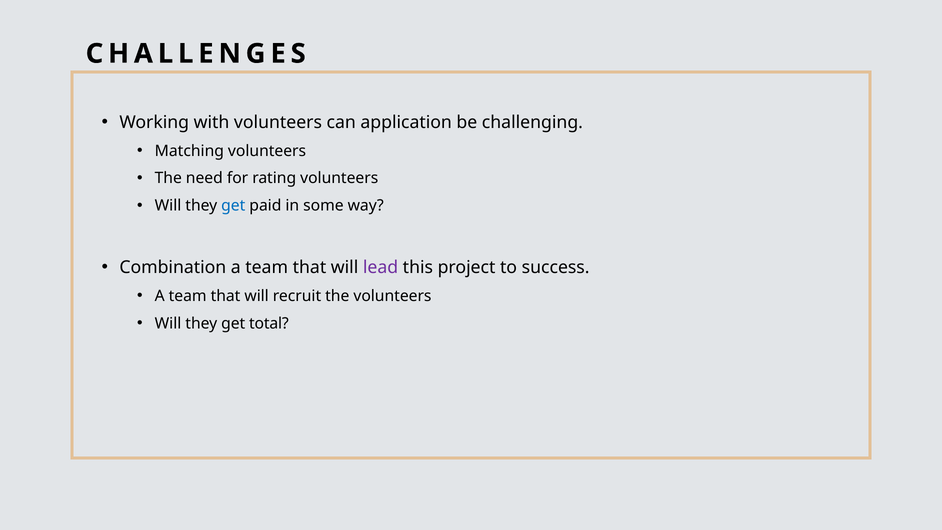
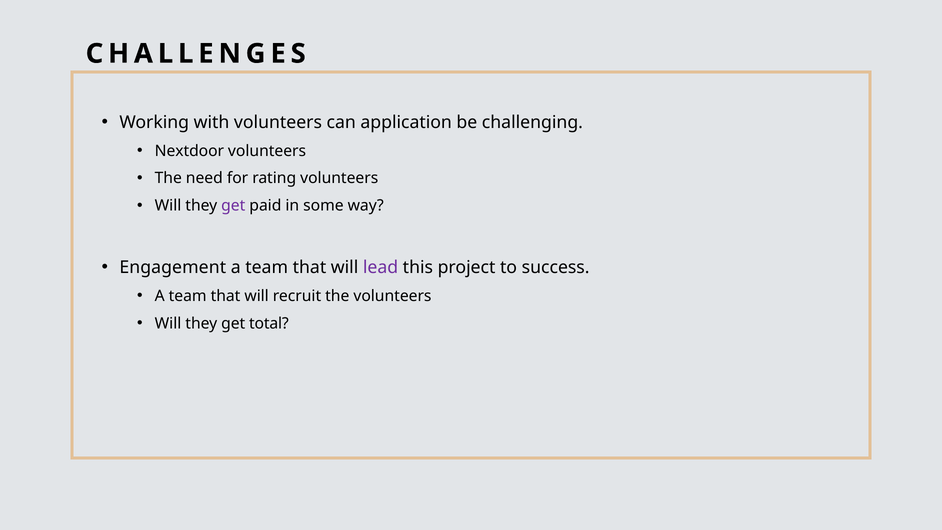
Matching: Matching -> Nextdoor
get at (233, 206) colour: blue -> purple
Combination: Combination -> Engagement
